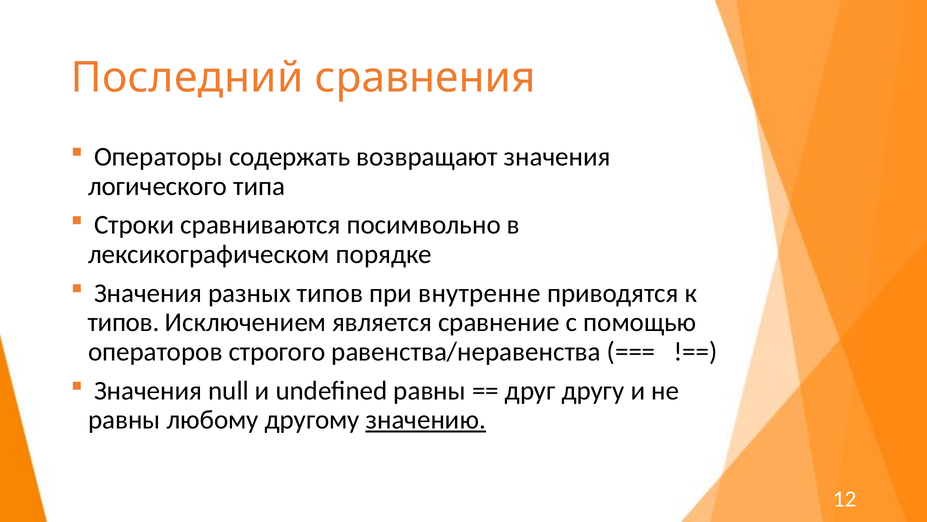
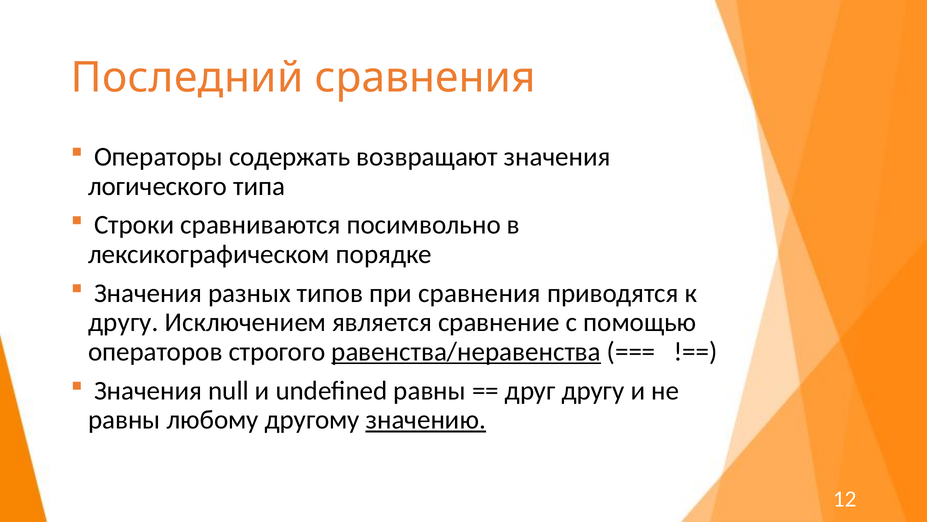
при внутренне: внутренне -> сравнения
типов at (124, 322): типов -> другу
равенства/неравенства underline: none -> present
